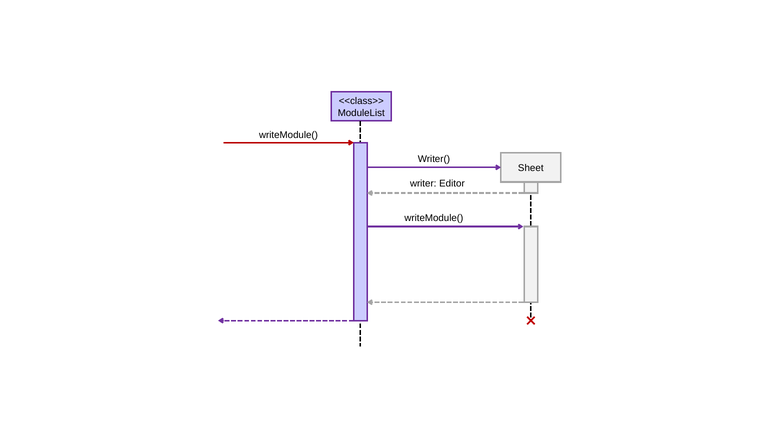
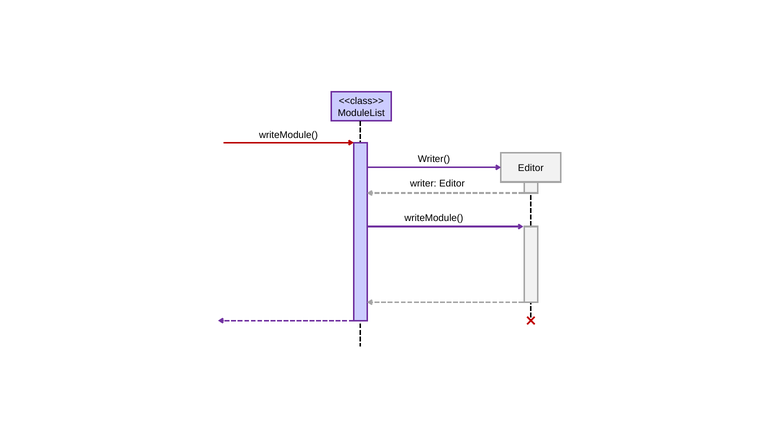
Sheet at (531, 168): Sheet -> Editor
